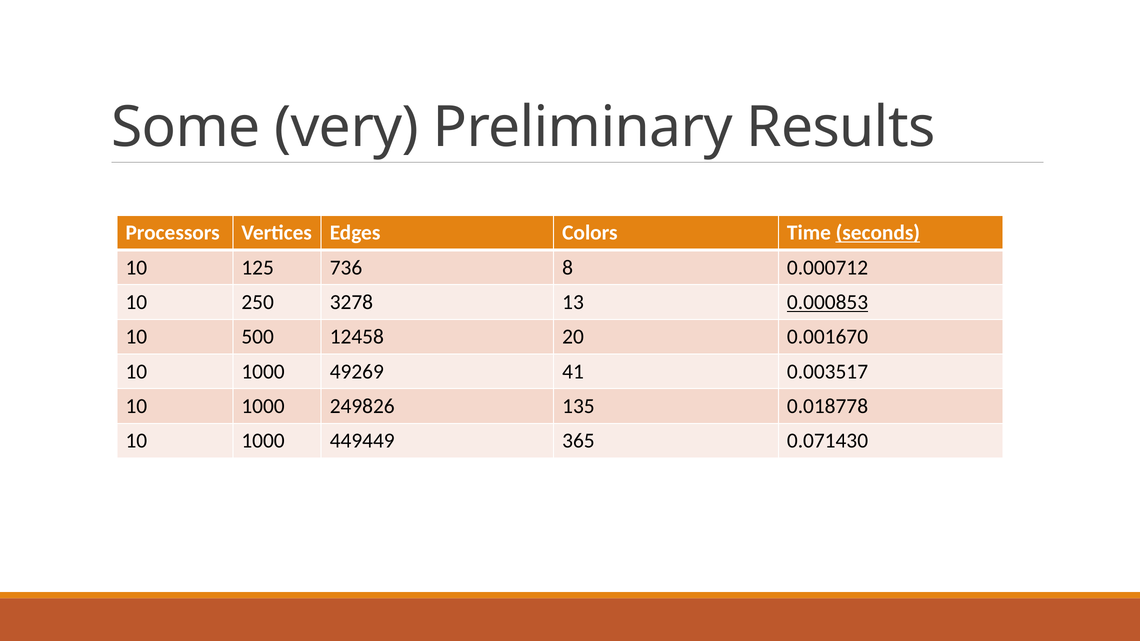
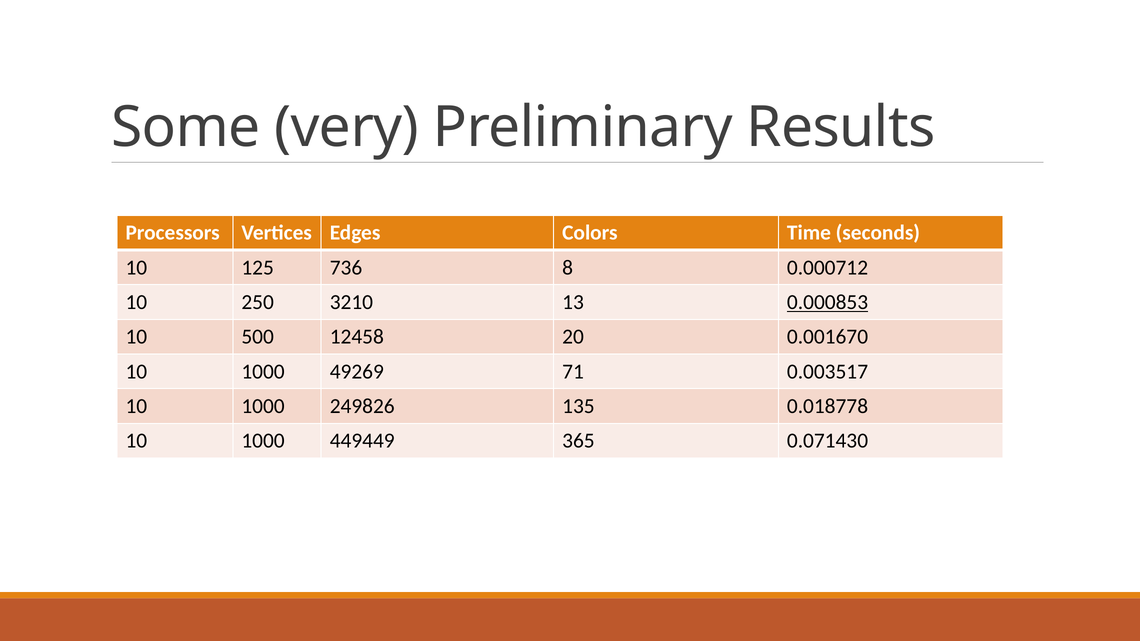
seconds underline: present -> none
3278: 3278 -> 3210
41: 41 -> 71
